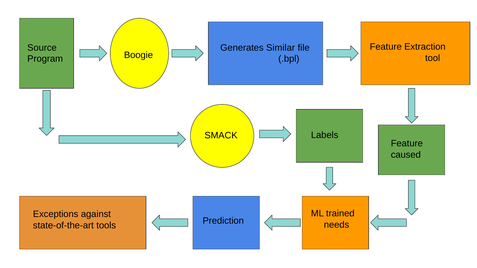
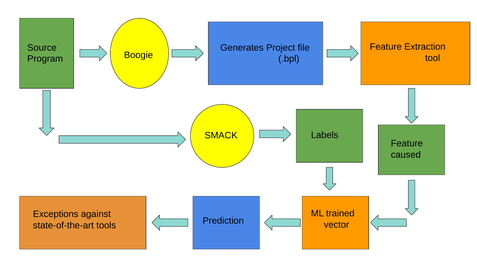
Similar: Similar -> Project
needs: needs -> vector
